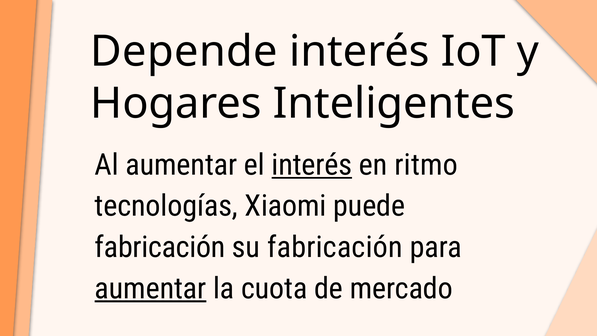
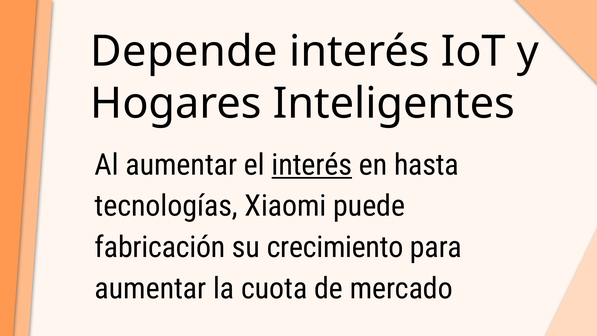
ritmo: ritmo -> hasta
su fabricación: fabricación -> crecimiento
aumentar at (150, 288) underline: present -> none
